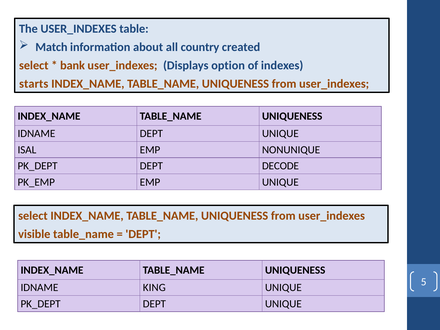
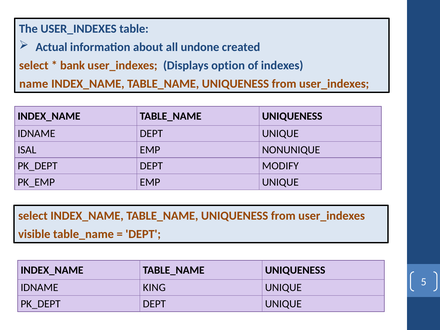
Match: Match -> Actual
country: country -> undone
starts: starts -> name
DECODE: DECODE -> MODIFY
